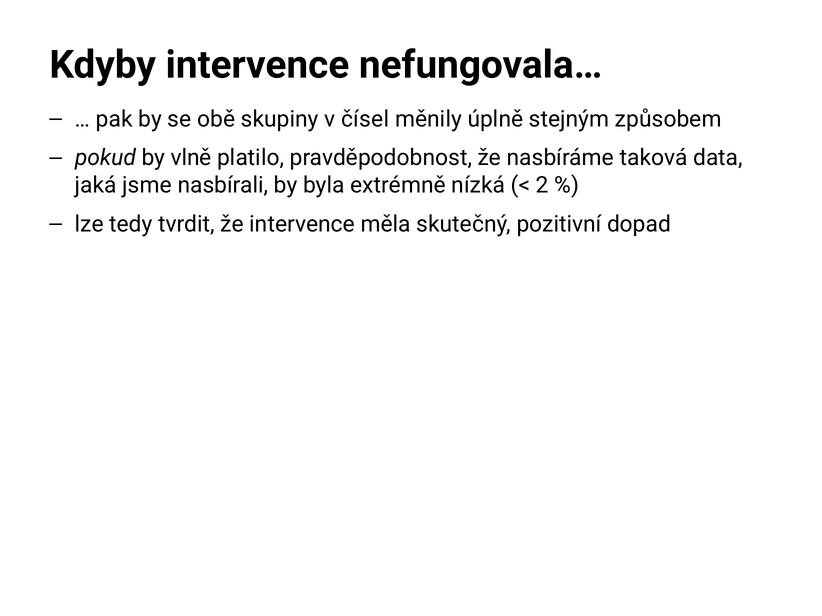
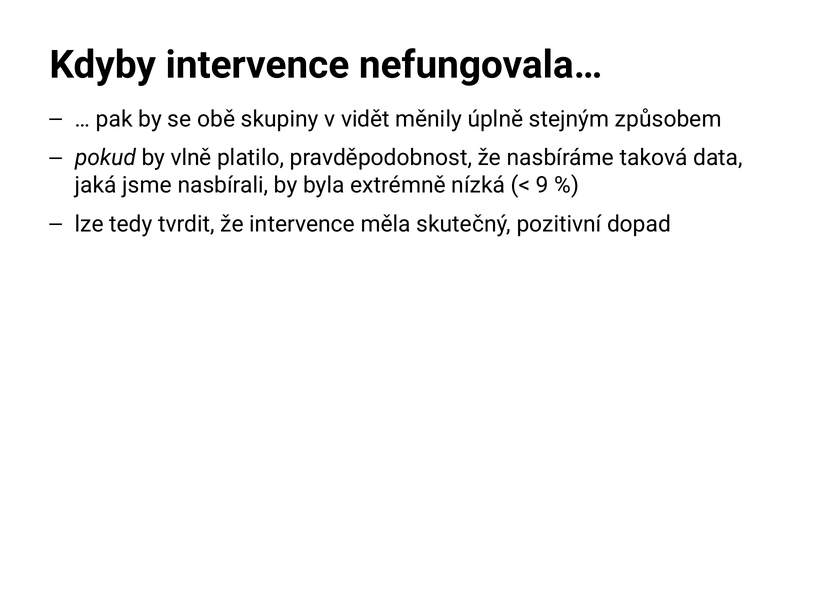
čísel: čísel -> vidět
2: 2 -> 9
